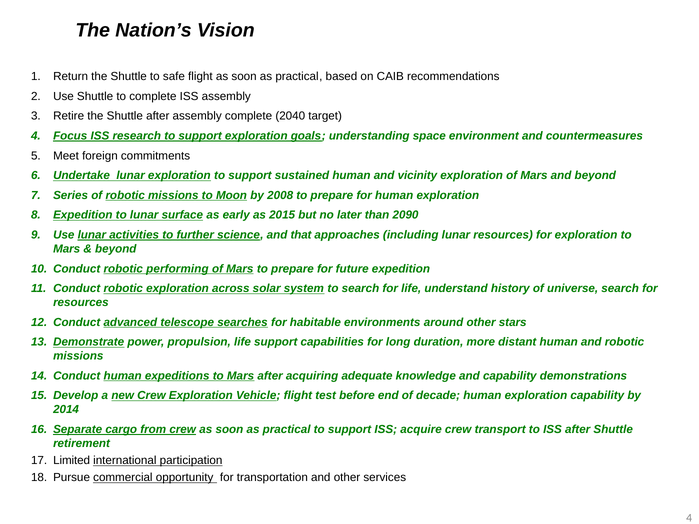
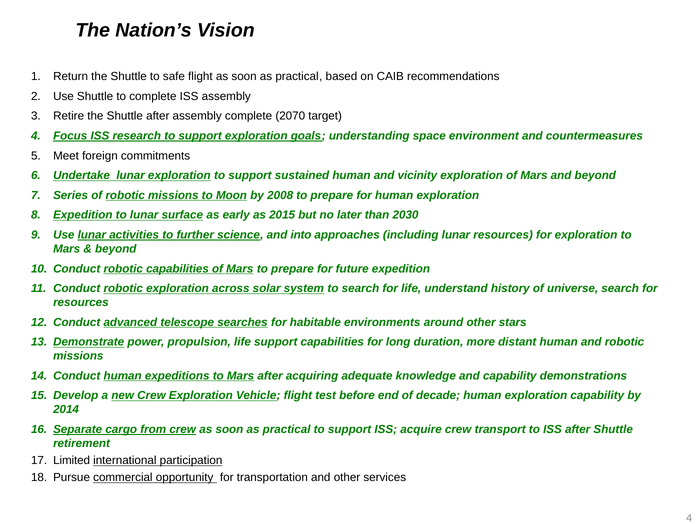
2040: 2040 -> 2070
2090: 2090 -> 2030
that: that -> into
robotic performing: performing -> capabilities
